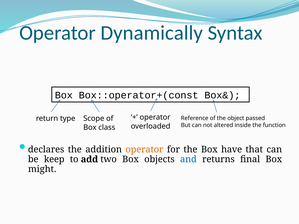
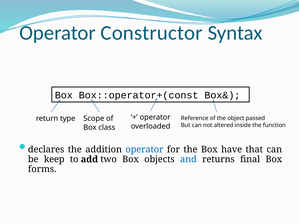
Dynamically: Dynamically -> Constructor
operator at (144, 150) colour: orange -> blue
might: might -> forms
